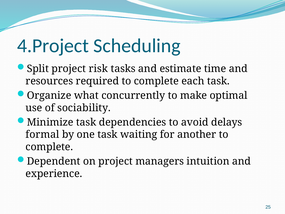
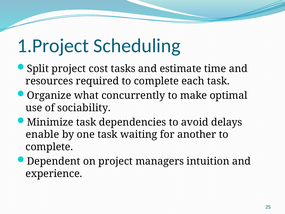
4.Project: 4.Project -> 1.Project
risk: risk -> cost
formal: formal -> enable
